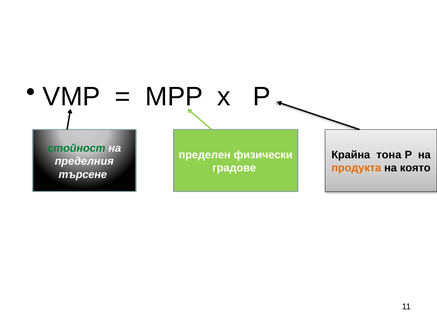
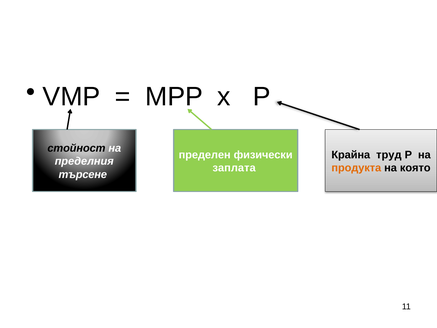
стойност colour: green -> black
тона: тона -> труд
градове: градове -> заплата
